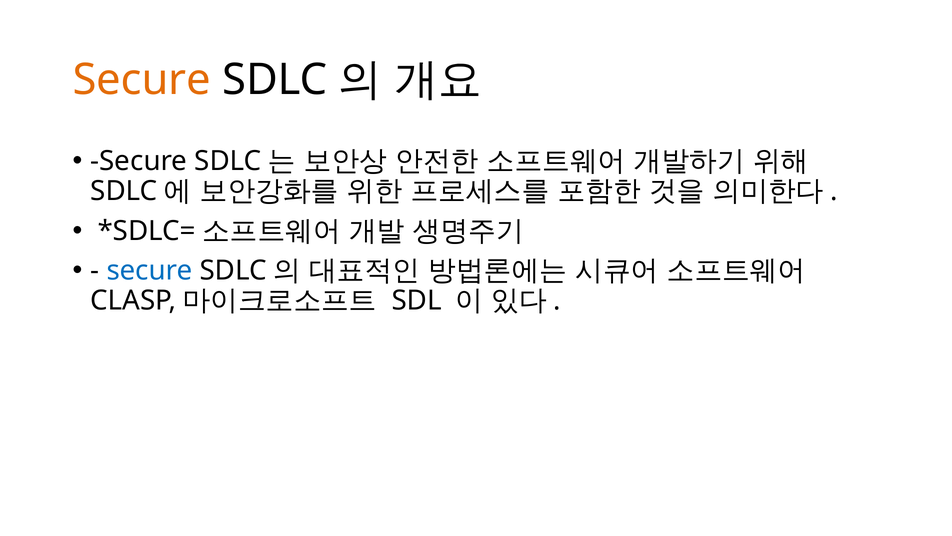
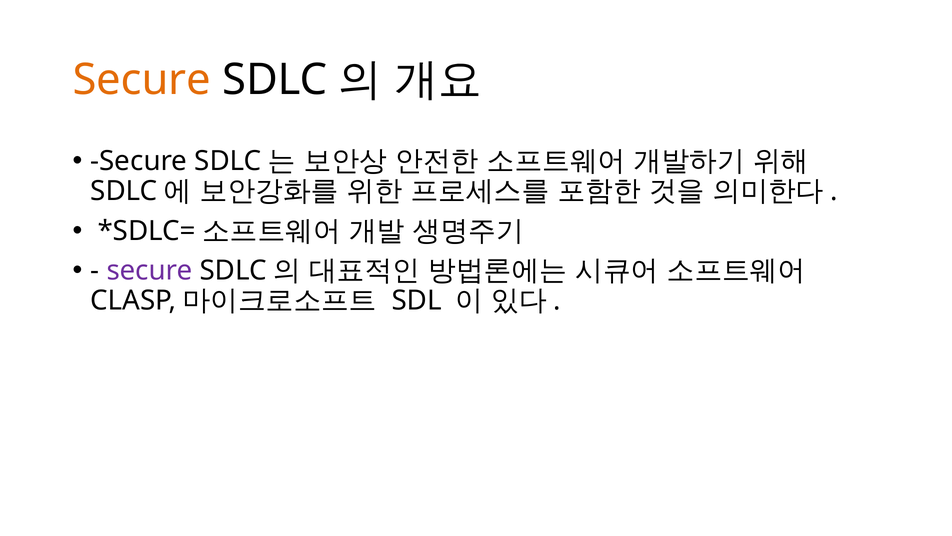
secure at (150, 271) colour: blue -> purple
